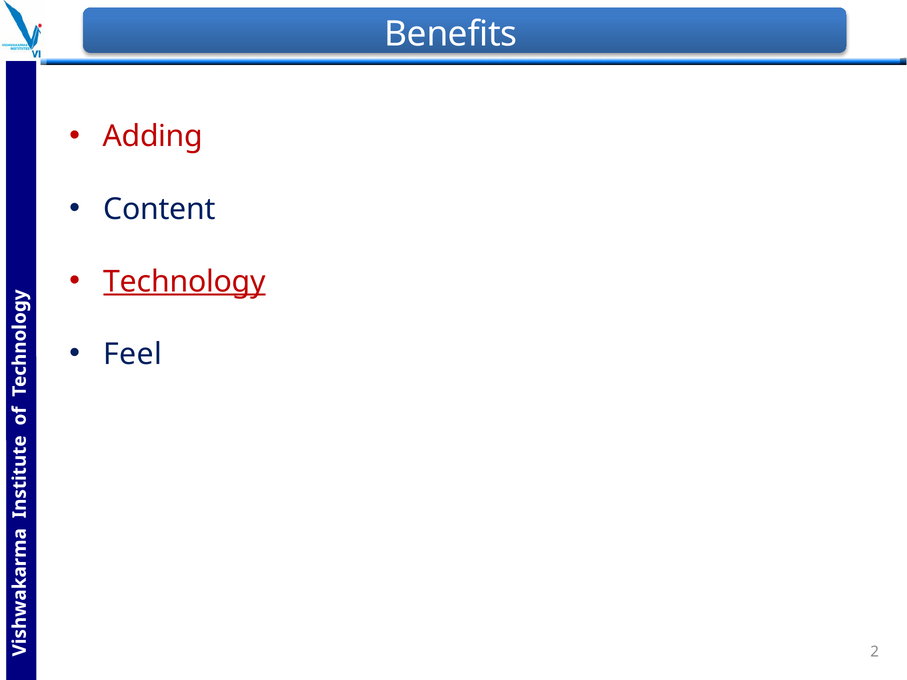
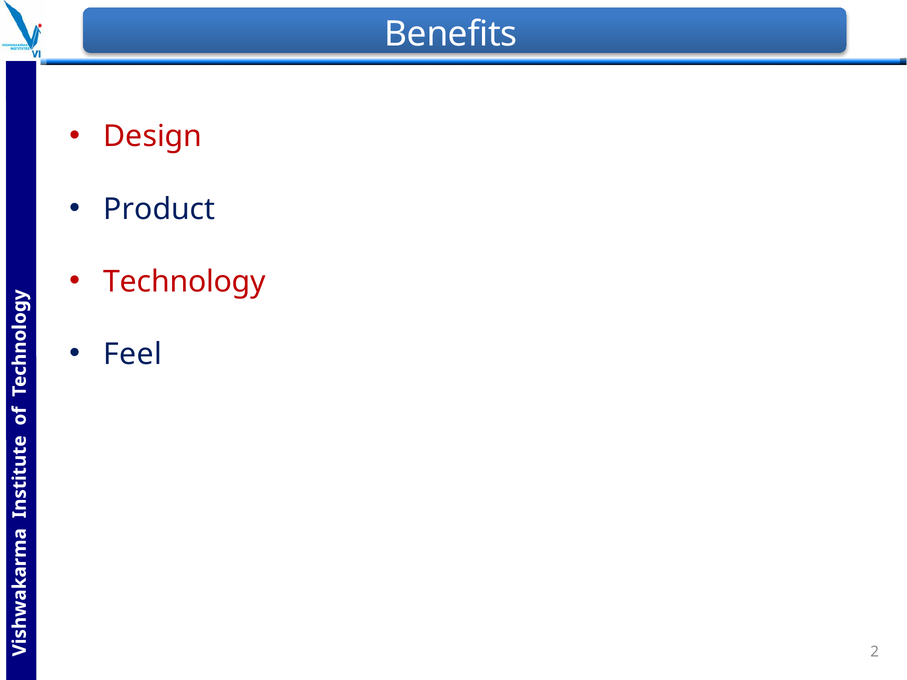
Adding: Adding -> Design
Content: Content -> Product
Technology underline: present -> none
